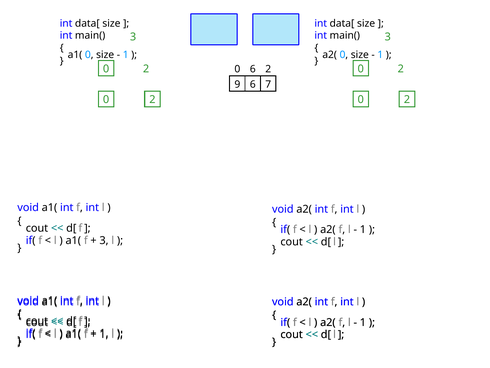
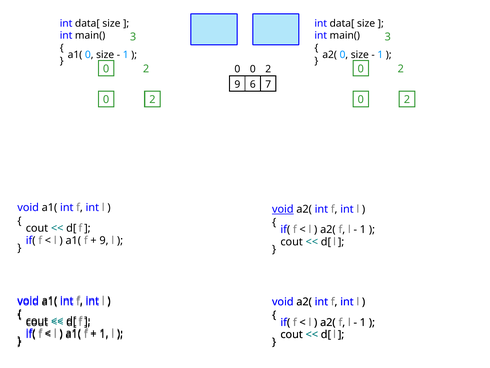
0 6: 6 -> 0
void at (283, 209) underline: none -> present
3 at (104, 240): 3 -> 9
